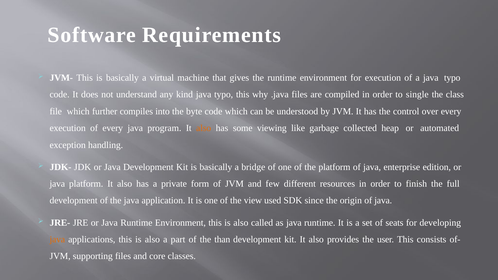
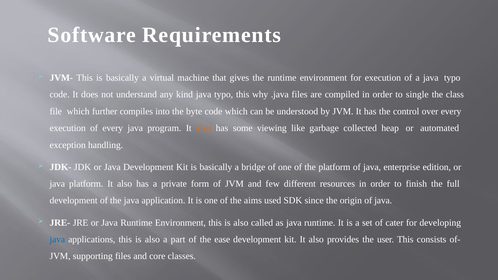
view: view -> aims
seats: seats -> cater
java at (57, 239) colour: orange -> blue
than: than -> ease
